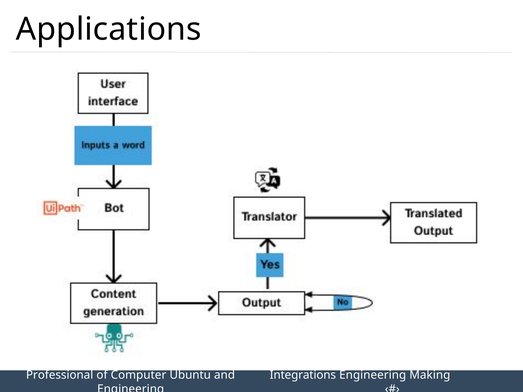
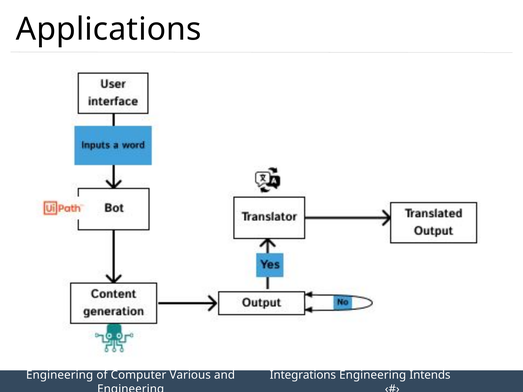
Professional at (60, 375): Professional -> Engineering
Ubuntu: Ubuntu -> Various
Making: Making -> Intends
